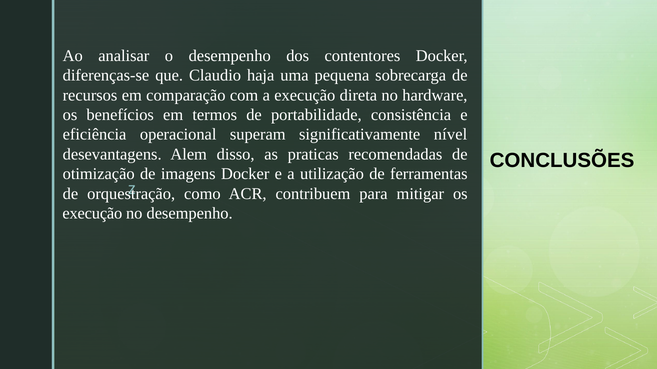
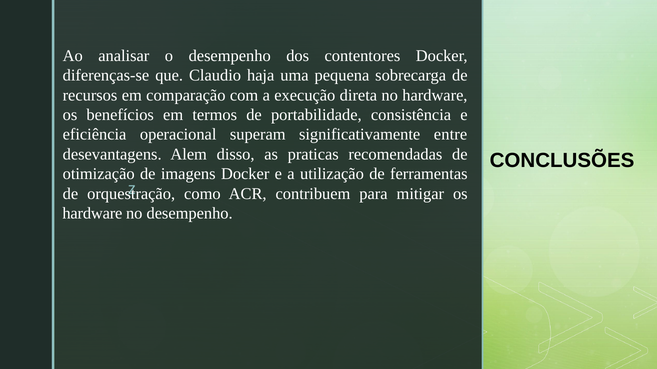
nível: nível -> entre
execução at (92, 214): execução -> hardware
